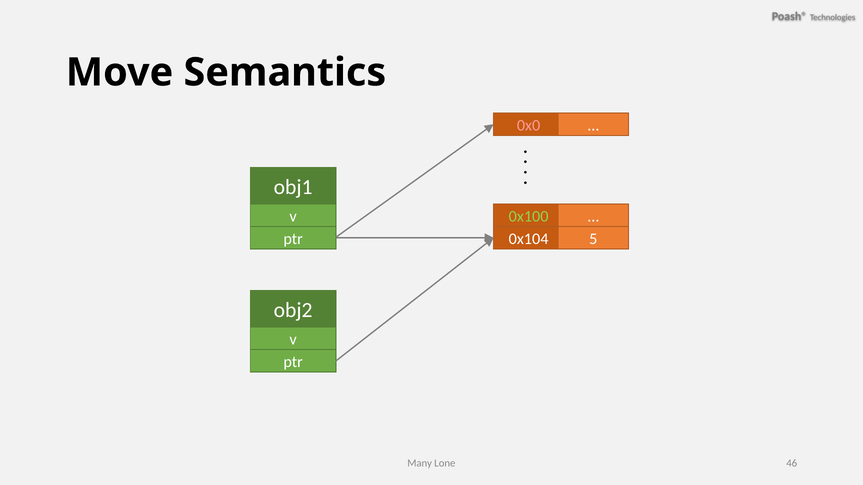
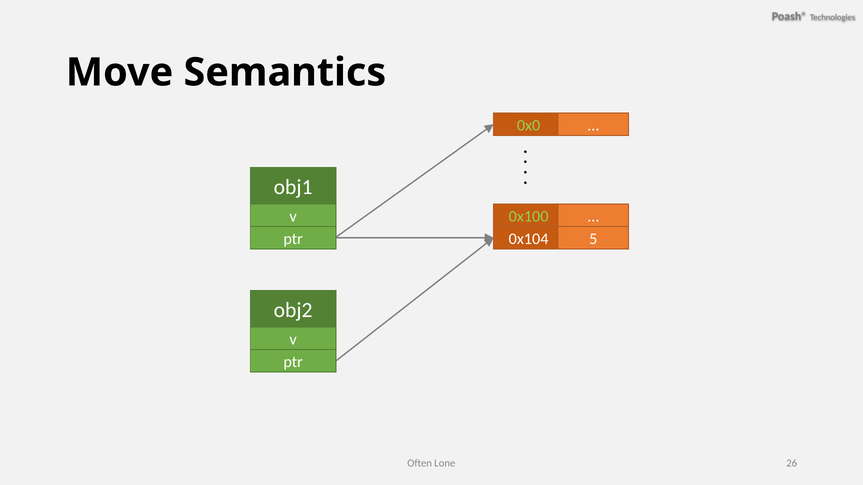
0x0 colour: pink -> light green
Many: Many -> Often
46: 46 -> 26
